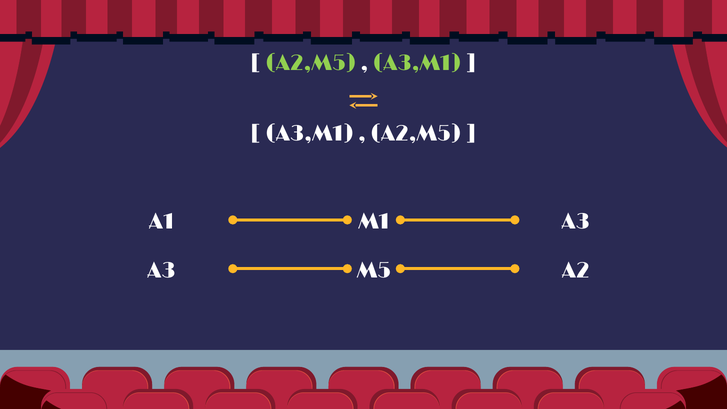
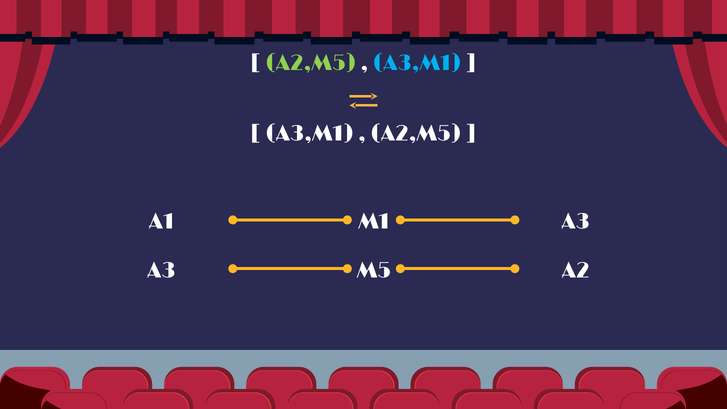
A3,M1 at (417, 63) colour: light green -> light blue
